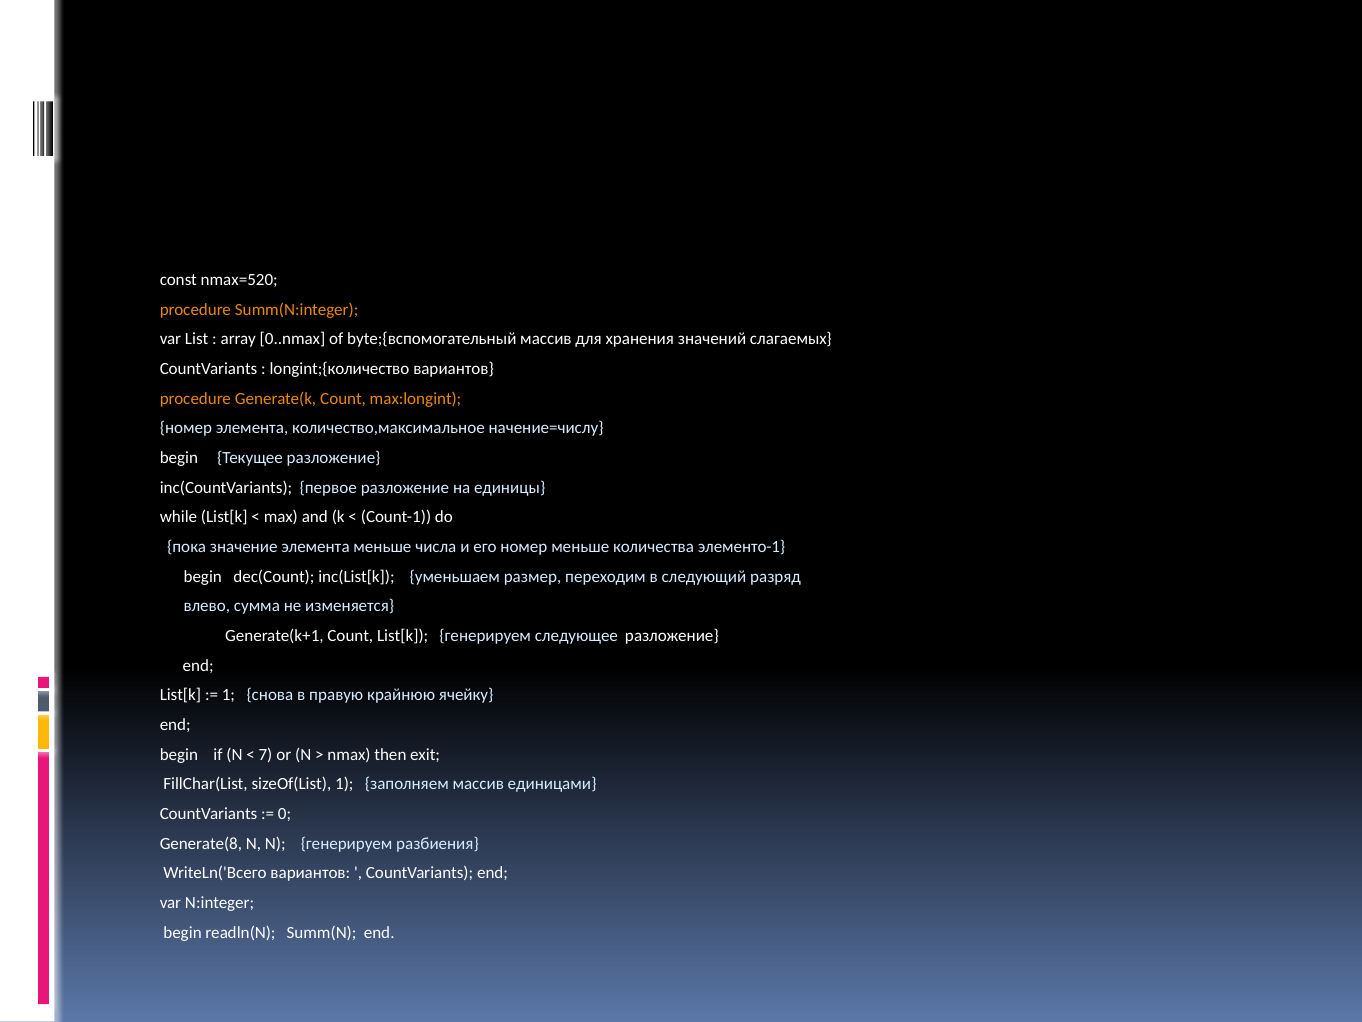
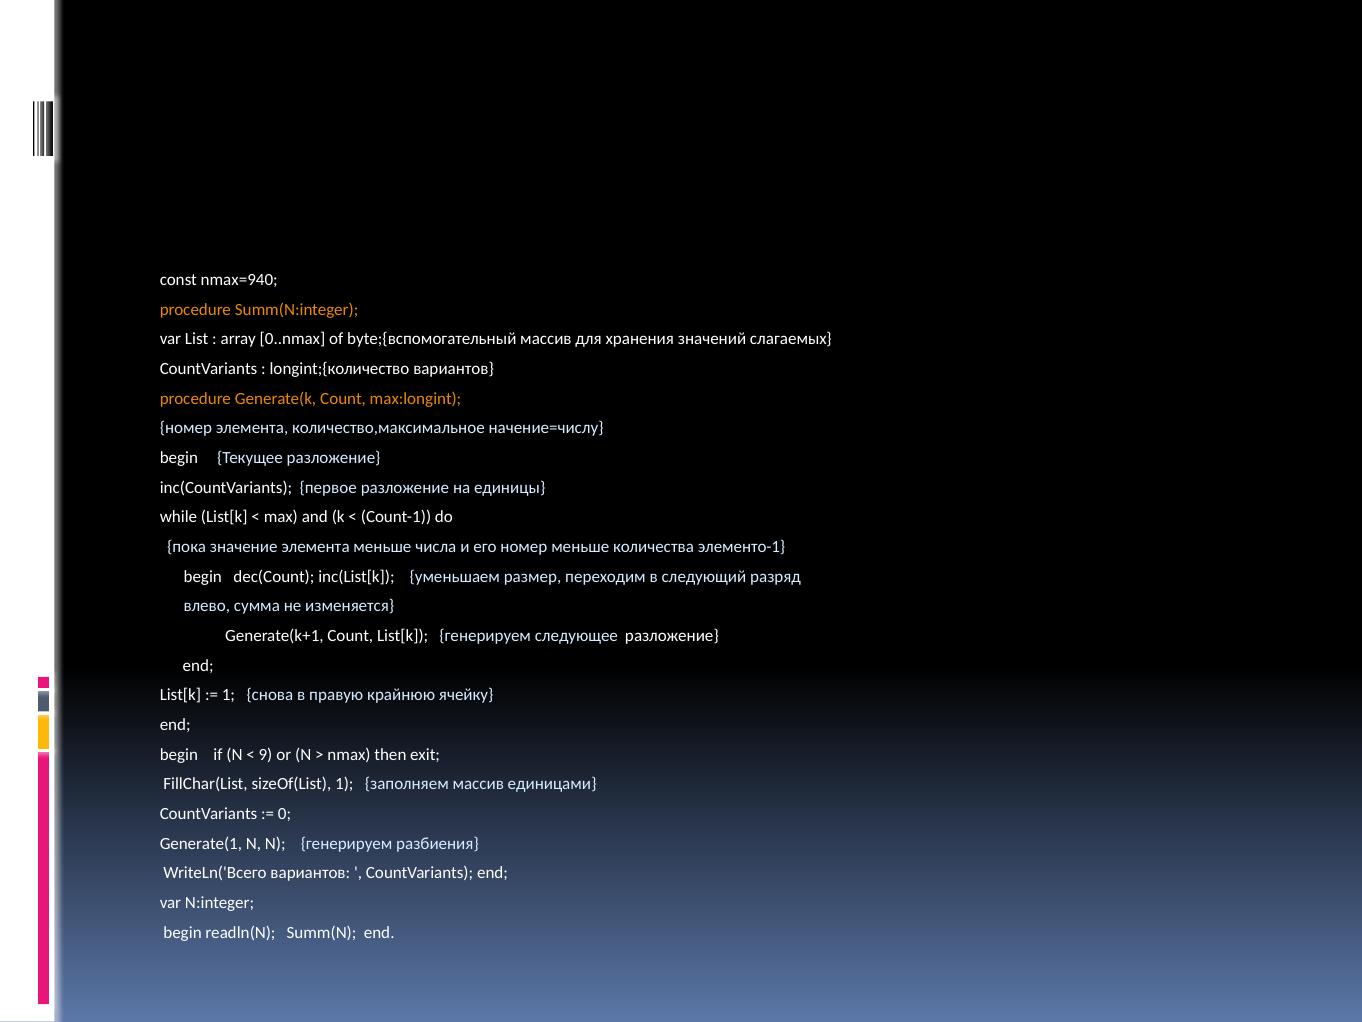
nmax=520: nmax=520 -> nmax=940
7: 7 -> 9
Generate(8: Generate(8 -> Generate(1
